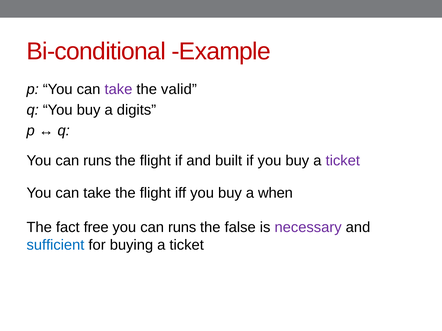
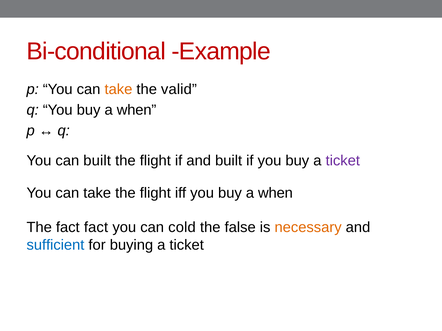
take at (118, 89) colour: purple -> orange
digits at (136, 110): digits -> when
runs at (97, 161): runs -> built
fact free: free -> fact
runs at (182, 228): runs -> cold
necessary colour: purple -> orange
